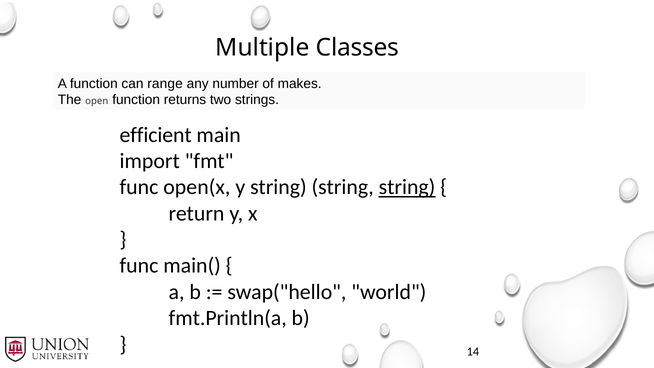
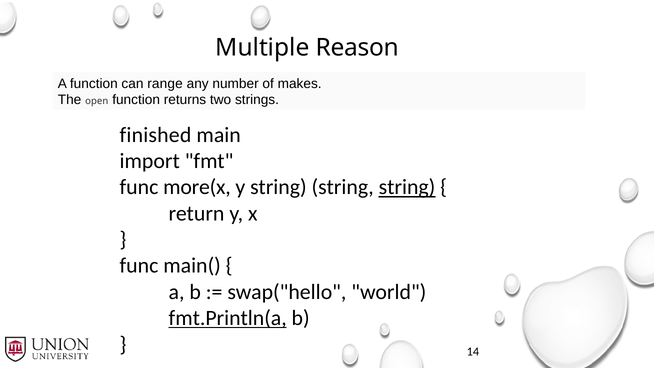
Classes: Classes -> Reason
efficient: efficient -> finished
open(x: open(x -> more(x
fmt.Println(a underline: none -> present
